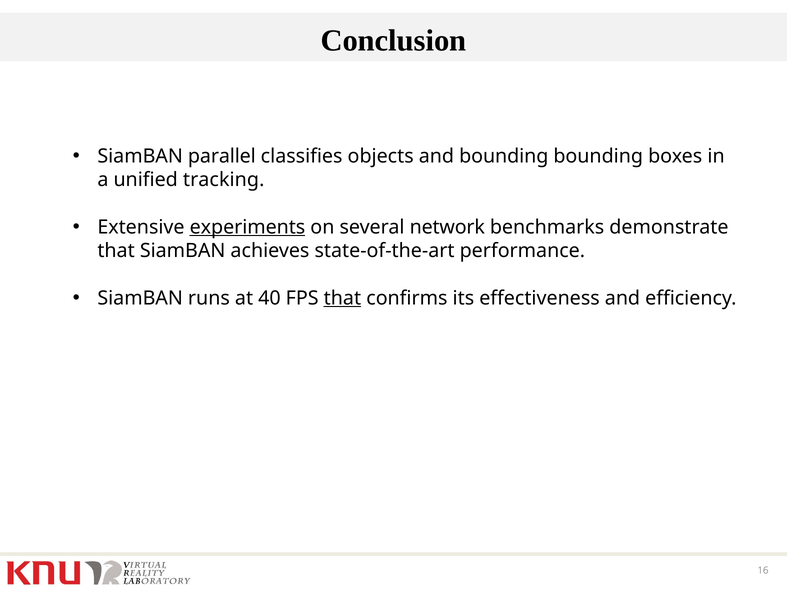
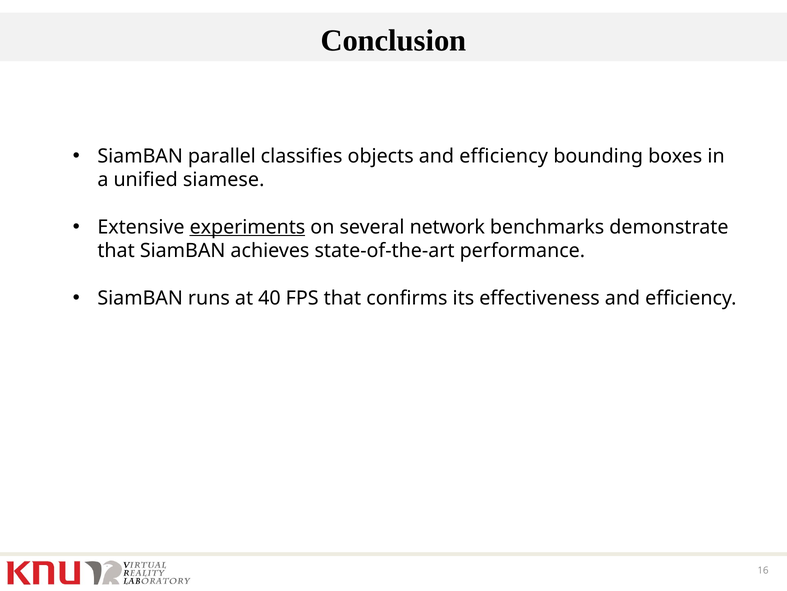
objects and bounding: bounding -> efficiency
tracking: tracking -> siamese
that at (342, 298) underline: present -> none
